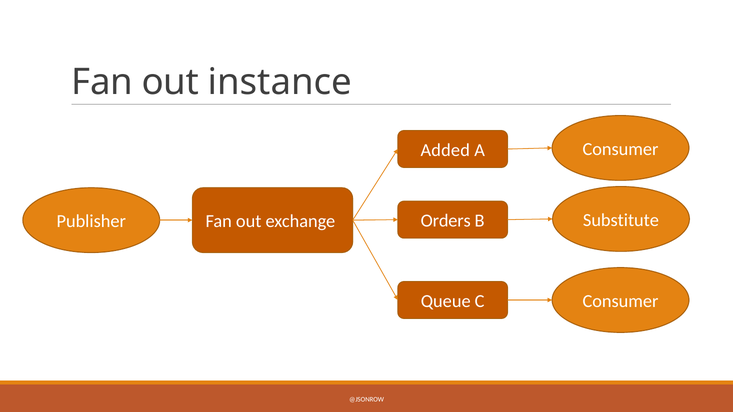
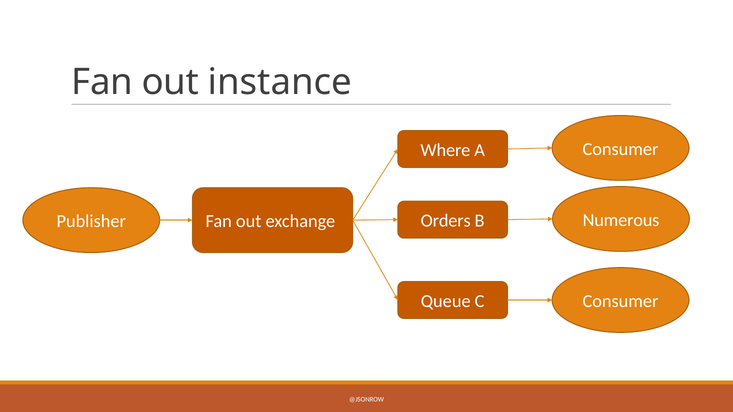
Added: Added -> Where
Substitute: Substitute -> Numerous
